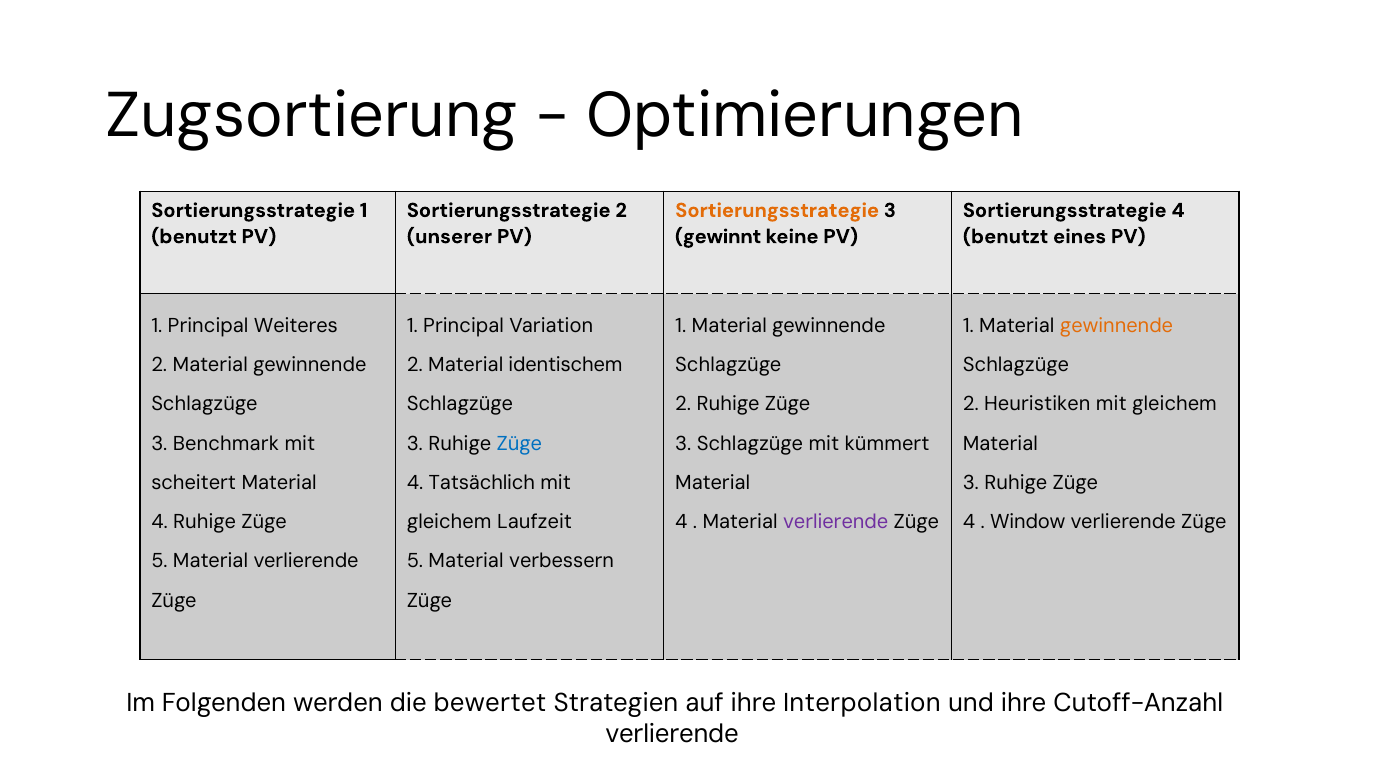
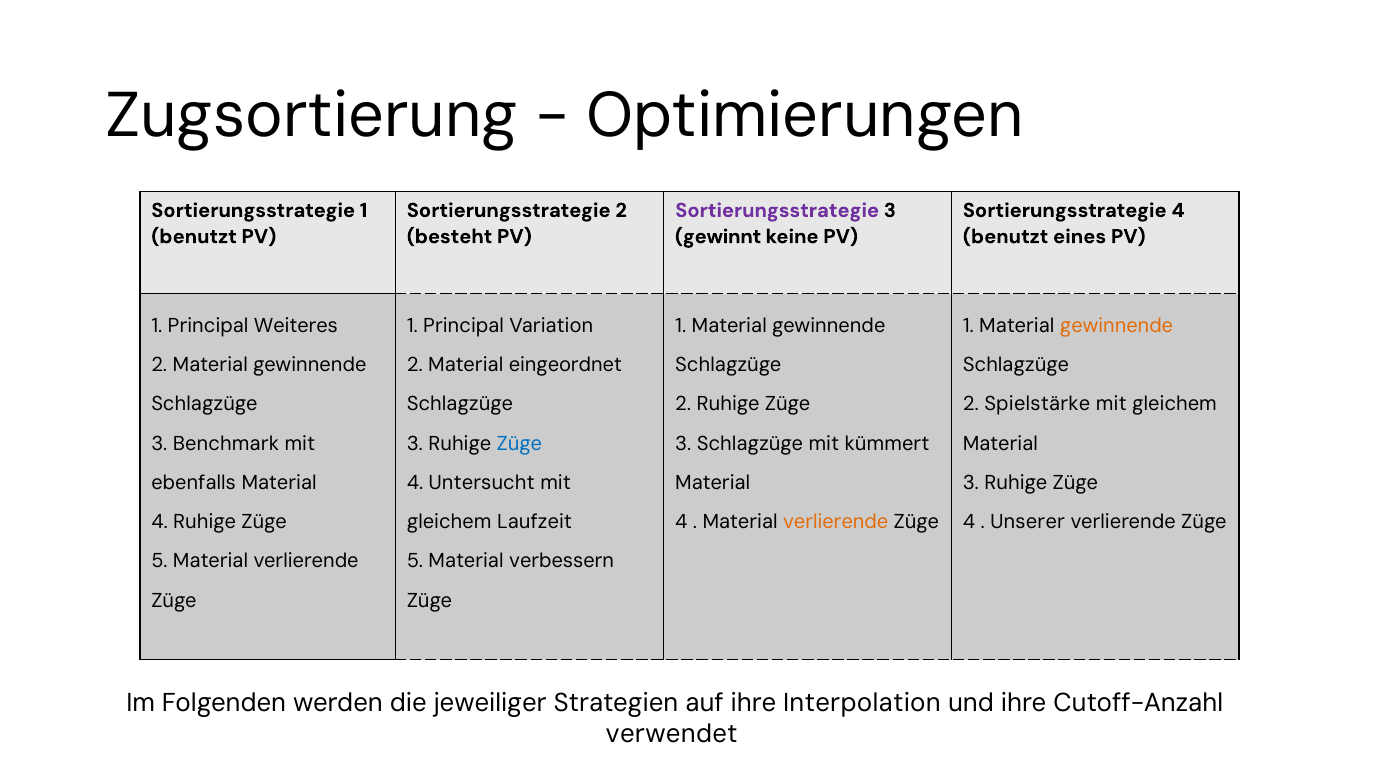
Sortierungsstrategie at (777, 210) colour: orange -> purple
unserer: unserer -> besteht
identischem: identischem -> eingeordnet
Heuristiken: Heuristiken -> Spielstärke
scheitert: scheitert -> ebenfalls
Tatsächlich: Tatsächlich -> Untersucht
verlierende at (836, 522) colour: purple -> orange
Window: Window -> Unserer
bewertet: bewertet -> jeweiliger
verlierende at (672, 734): verlierende -> verwendet
